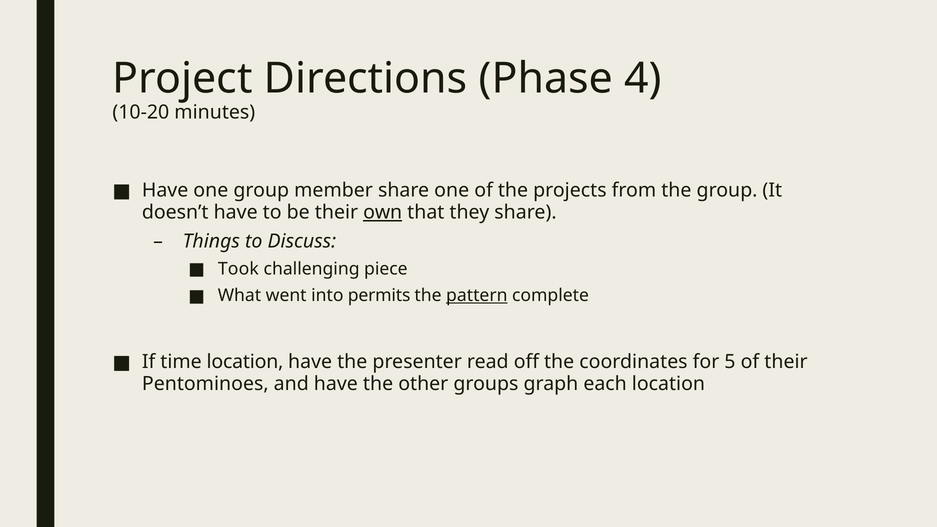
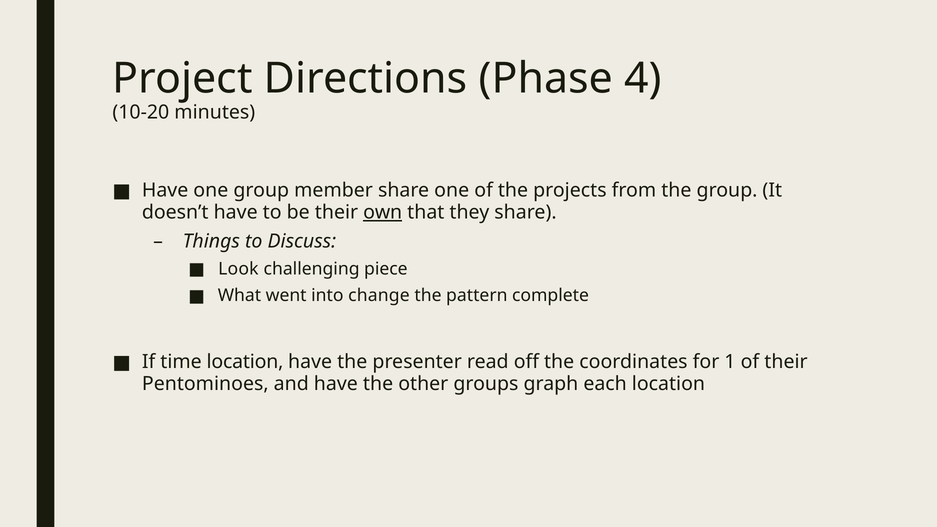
Took: Took -> Look
permits: permits -> change
pattern underline: present -> none
5: 5 -> 1
